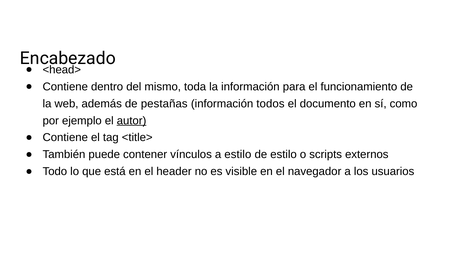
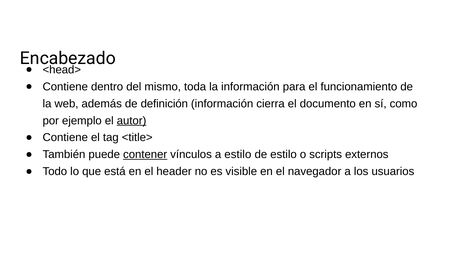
pestañas: pestañas -> definición
todos: todos -> cierra
contener underline: none -> present
